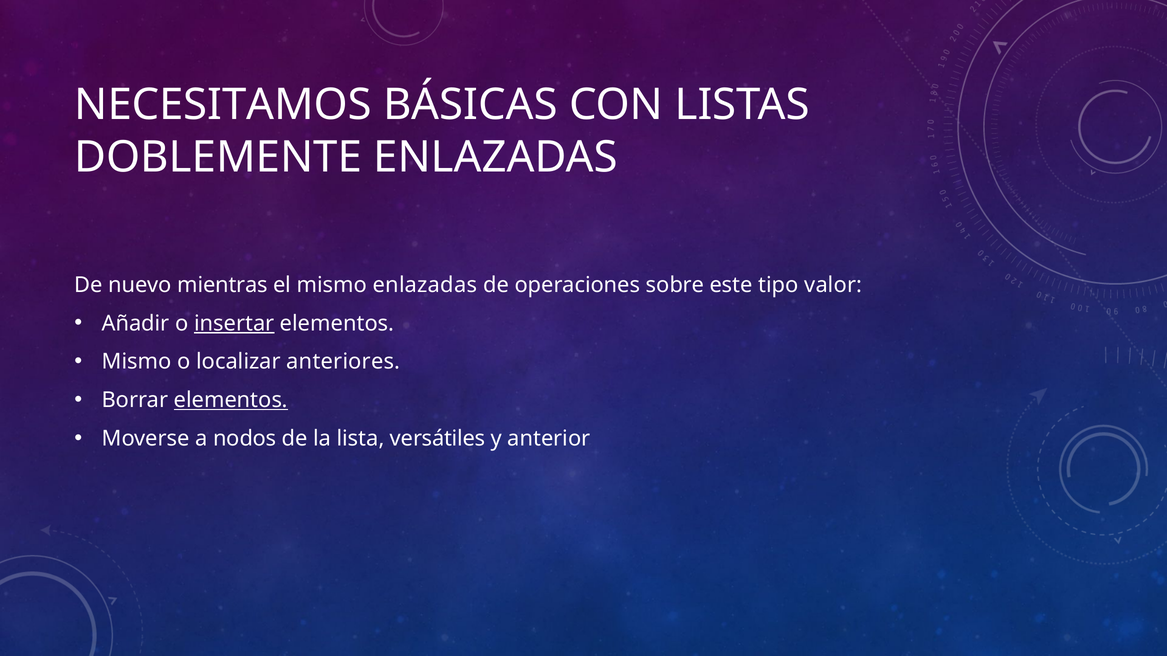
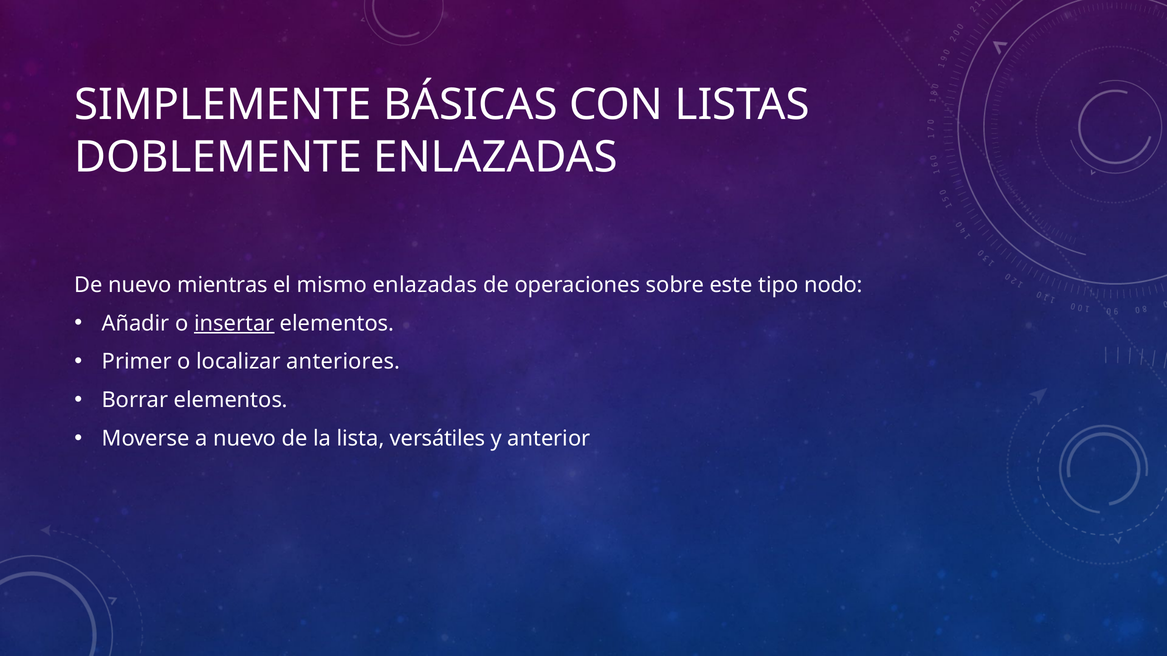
NECESITAMOS: NECESITAMOS -> SIMPLEMENTE
valor: valor -> nodo
Mismo at (137, 362): Mismo -> Primer
elementos at (231, 400) underline: present -> none
a nodos: nodos -> nuevo
